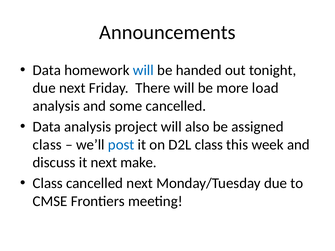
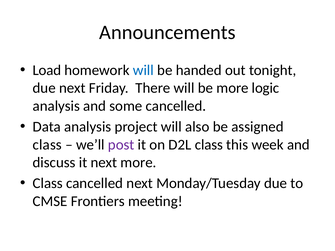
Data at (47, 70): Data -> Load
load: load -> logic
post colour: blue -> purple
next make: make -> more
